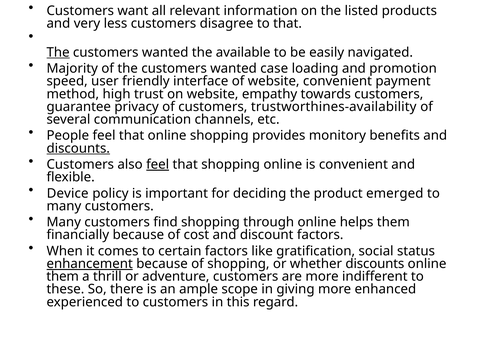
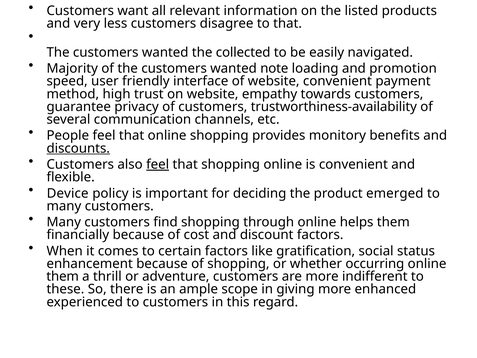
The at (58, 52) underline: present -> none
available: available -> collected
case: case -> note
trustworthines-availability: trustworthines-availability -> trustworthiness-availability
enhancement underline: present -> none
whether discounts: discounts -> occurring
